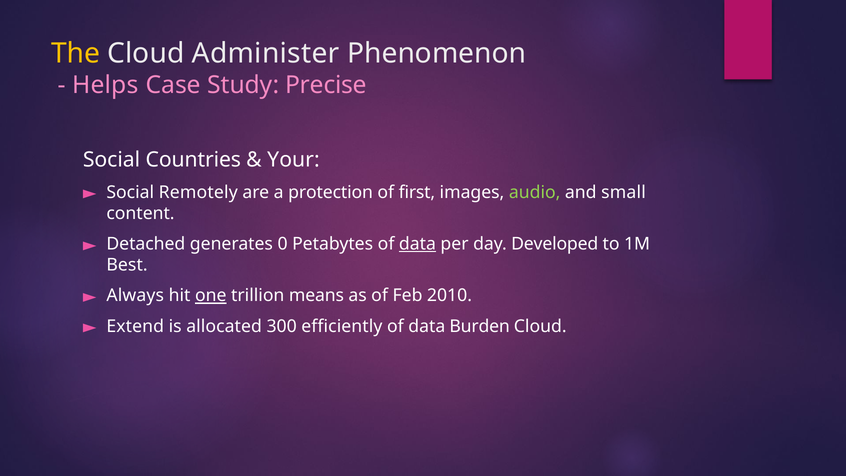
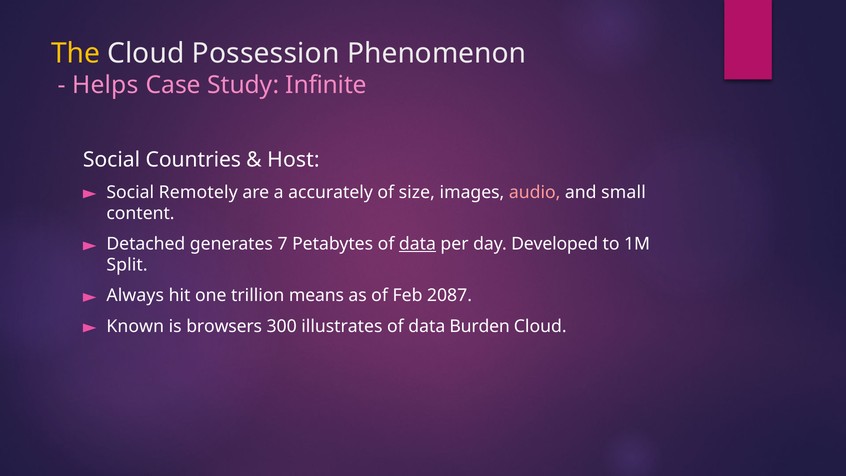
Administer: Administer -> Possession
Precise: Precise -> Infinite
Your: Your -> Host
protection: protection -> accurately
first: first -> size
audio colour: light green -> pink
0: 0 -> 7
Best: Best -> Split
one underline: present -> none
2010: 2010 -> 2087
Extend: Extend -> Known
allocated: allocated -> browsers
efficiently: efficiently -> illustrates
